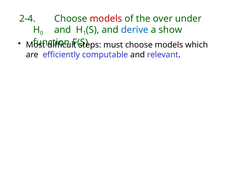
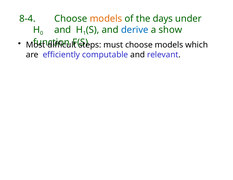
2-4: 2-4 -> 8-4
models at (106, 19) colour: red -> orange
over: over -> days
